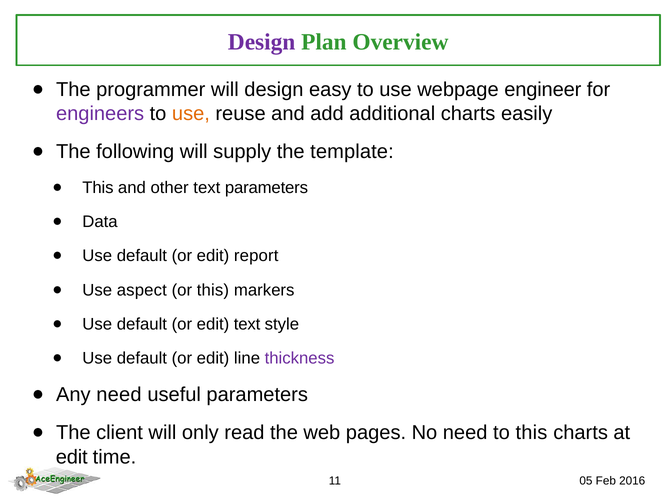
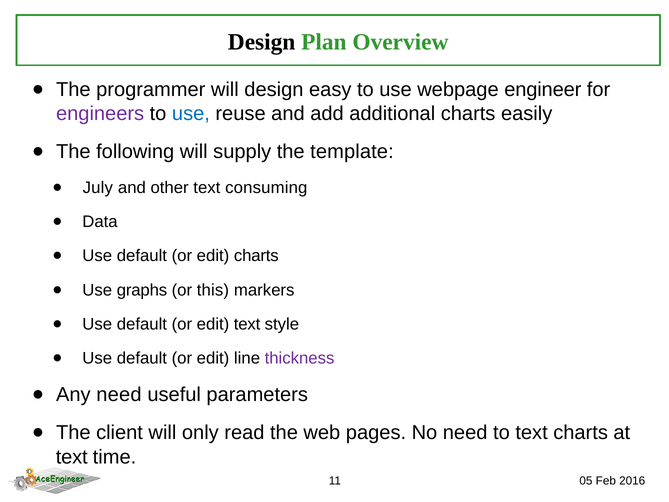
Design at (262, 42) colour: purple -> black
use at (191, 114) colour: orange -> blue
This at (98, 188): This -> July
text parameters: parameters -> consuming
edit report: report -> charts
aspect: aspect -> graphs
to this: this -> text
edit at (72, 457): edit -> text
